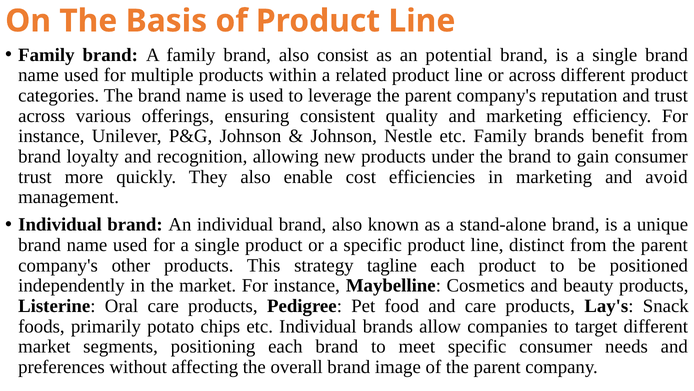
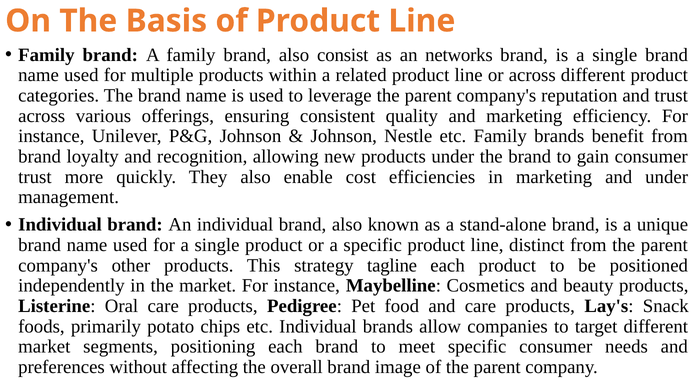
potential: potential -> networks
and avoid: avoid -> under
